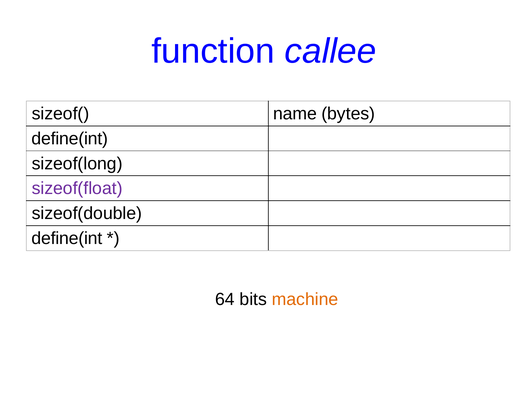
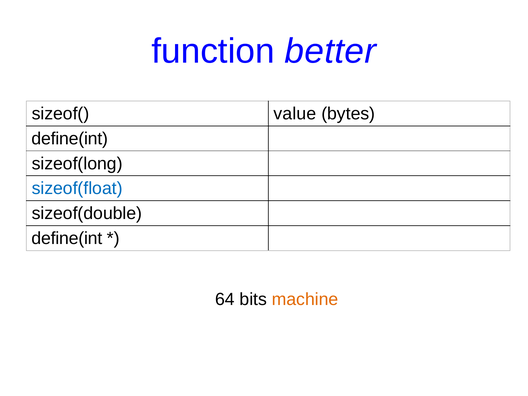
callee: callee -> better
name: name -> value
sizeof(float colour: purple -> blue
